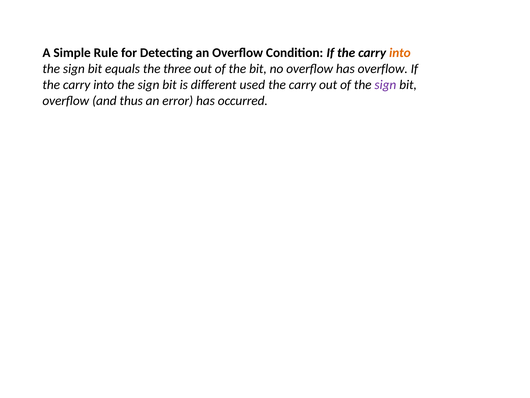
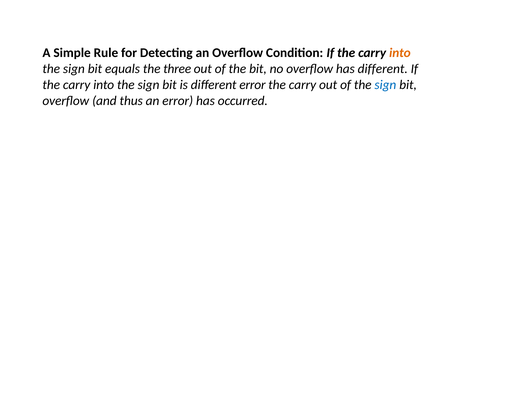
has overflow: overflow -> different
different used: used -> error
sign at (385, 85) colour: purple -> blue
